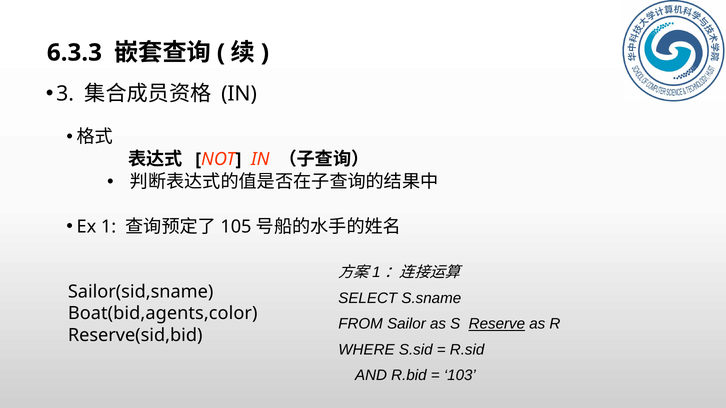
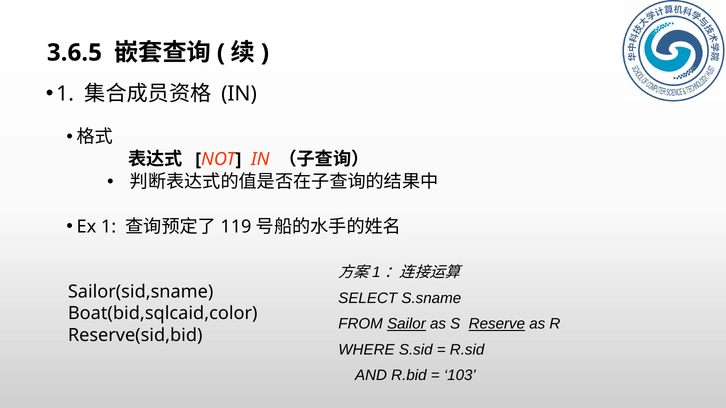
6.3.3: 6.3.3 -> 3.6.5
3 at (65, 94): 3 -> 1
105: 105 -> 119
Boat(bid,agents,color: Boat(bid,agents,color -> Boat(bid,sqlcaid,color
Sailor underline: none -> present
